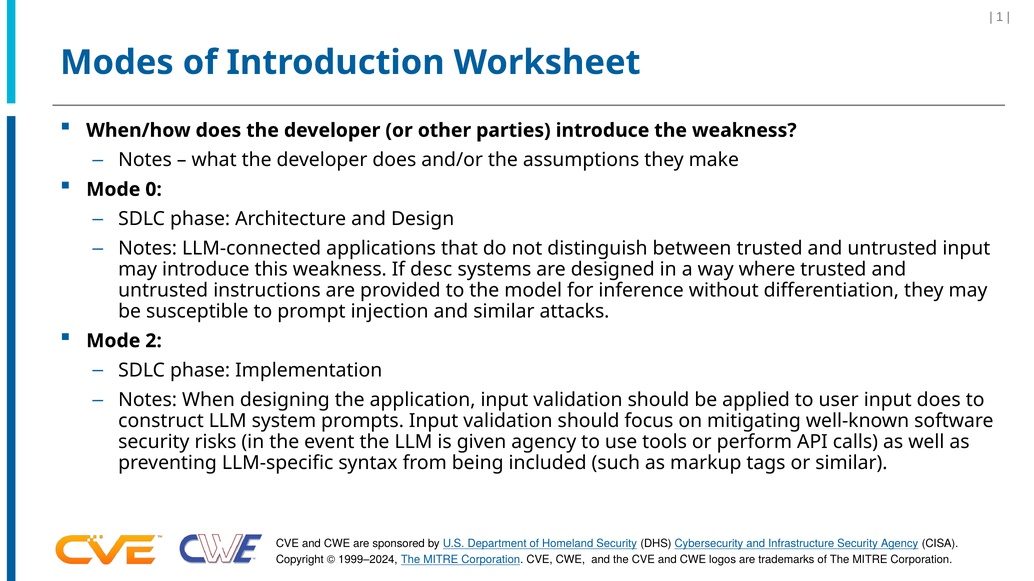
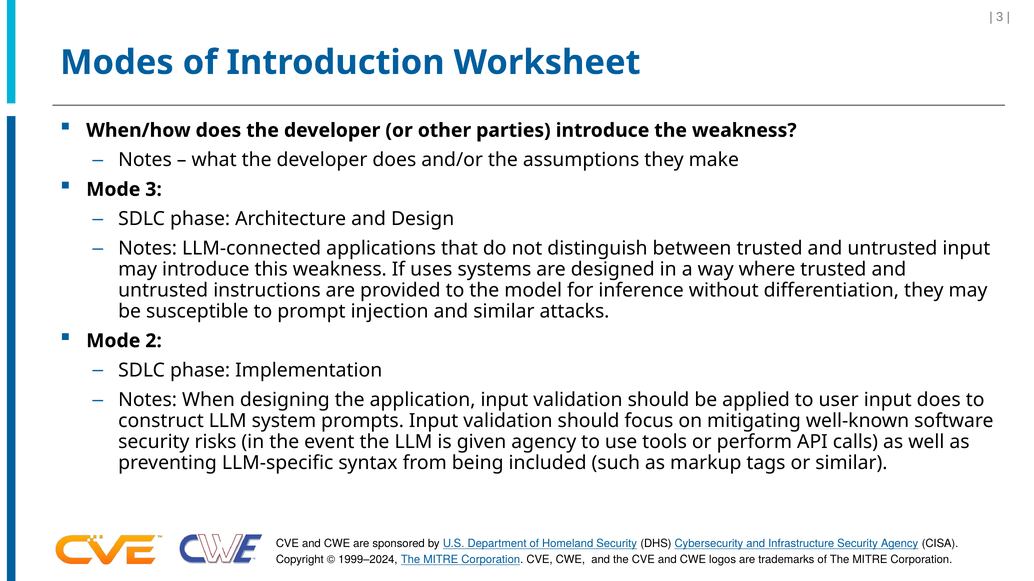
1 at (1000, 17): 1 -> 3
Mode 0: 0 -> 3
desc: desc -> uses
